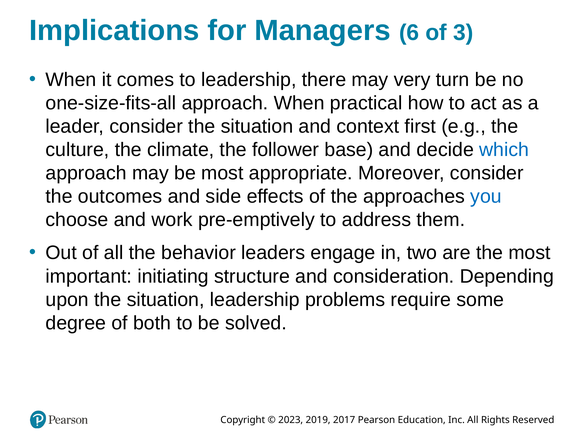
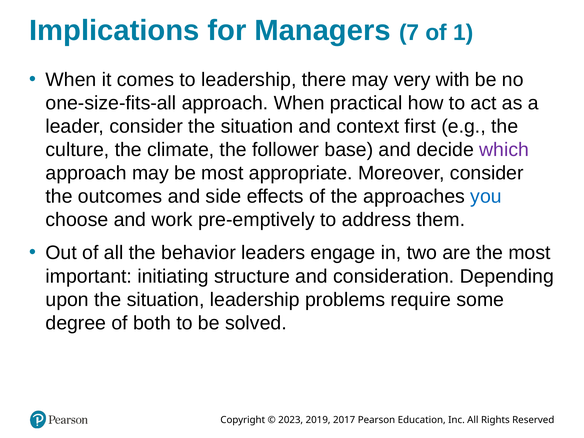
6: 6 -> 7
3: 3 -> 1
turn: turn -> with
which colour: blue -> purple
